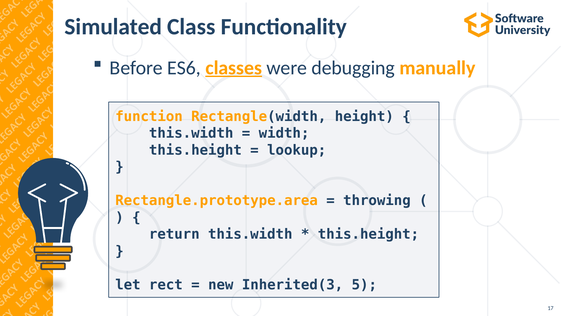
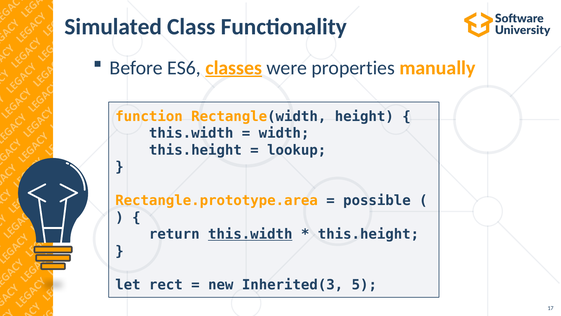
debugging: debugging -> properties
throwing: throwing -> possible
this.width at (250, 234) underline: none -> present
